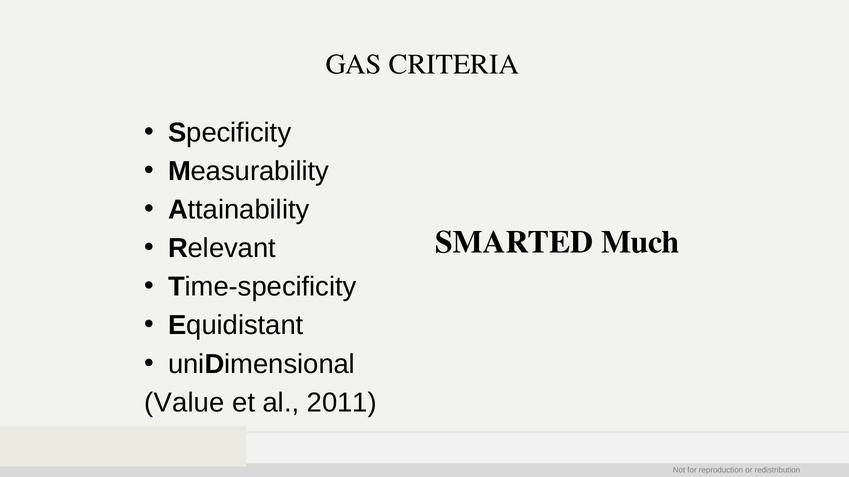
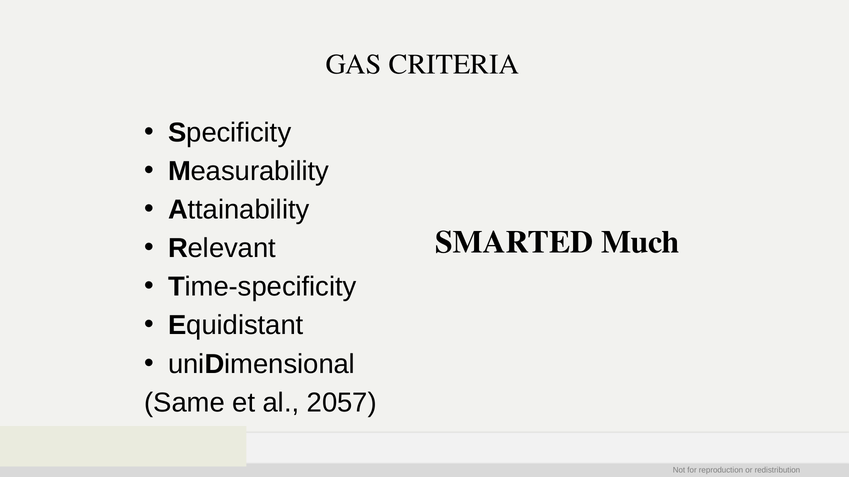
Value: Value -> Same
2011: 2011 -> 2057
